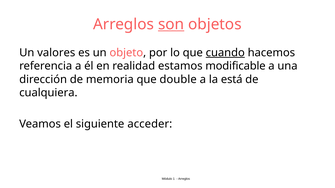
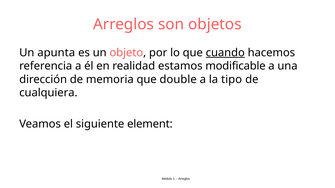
son underline: present -> none
valores: valores -> apunta
está: está -> tipo
acceder: acceder -> element
